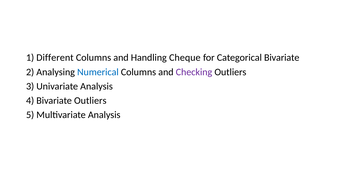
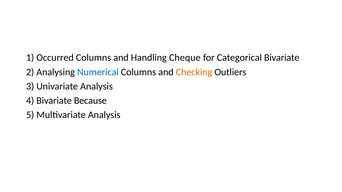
Different: Different -> Occurred
Checking colour: purple -> orange
Bivariate Outliers: Outliers -> Because
